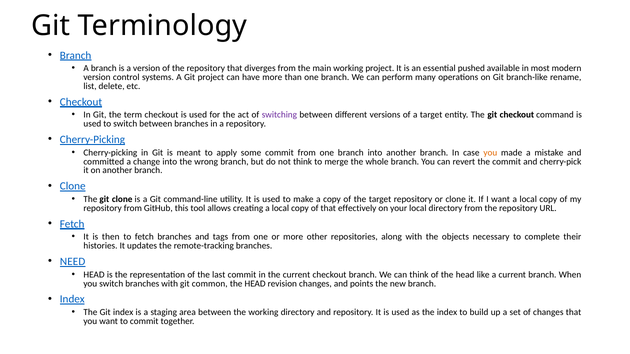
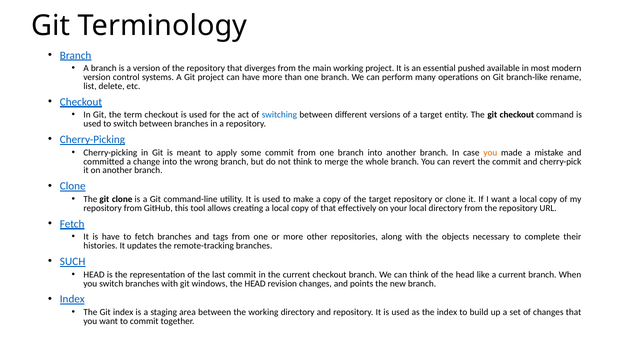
switching colour: purple -> blue
is then: then -> have
NEED: NEED -> SUCH
common: common -> windows
